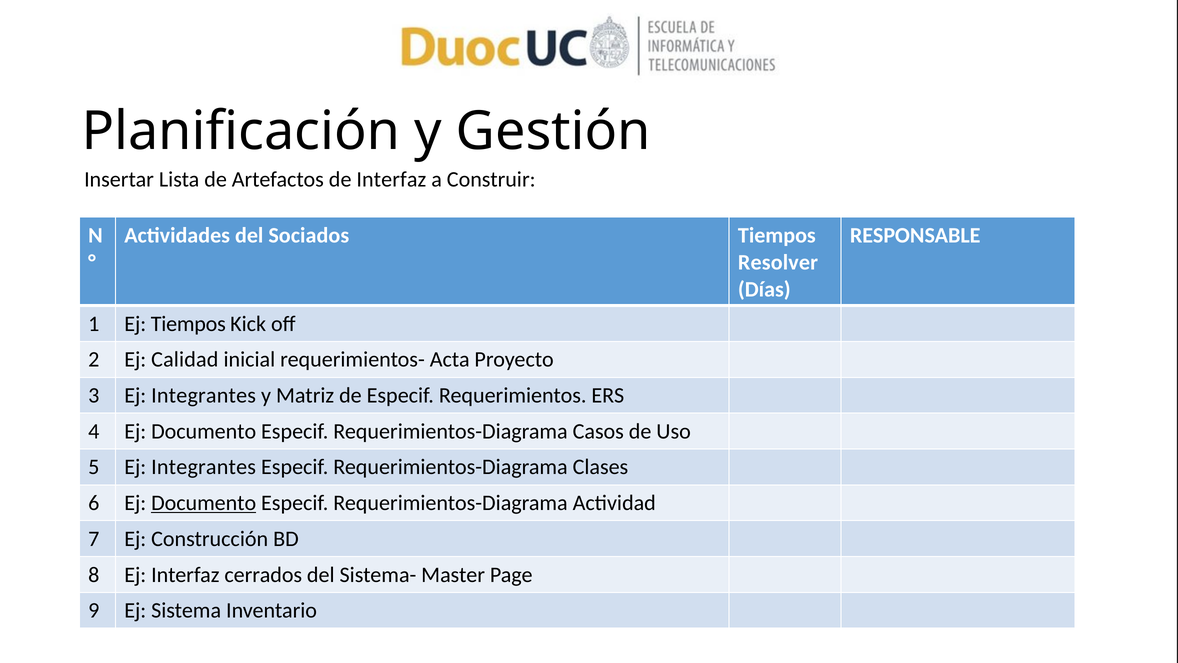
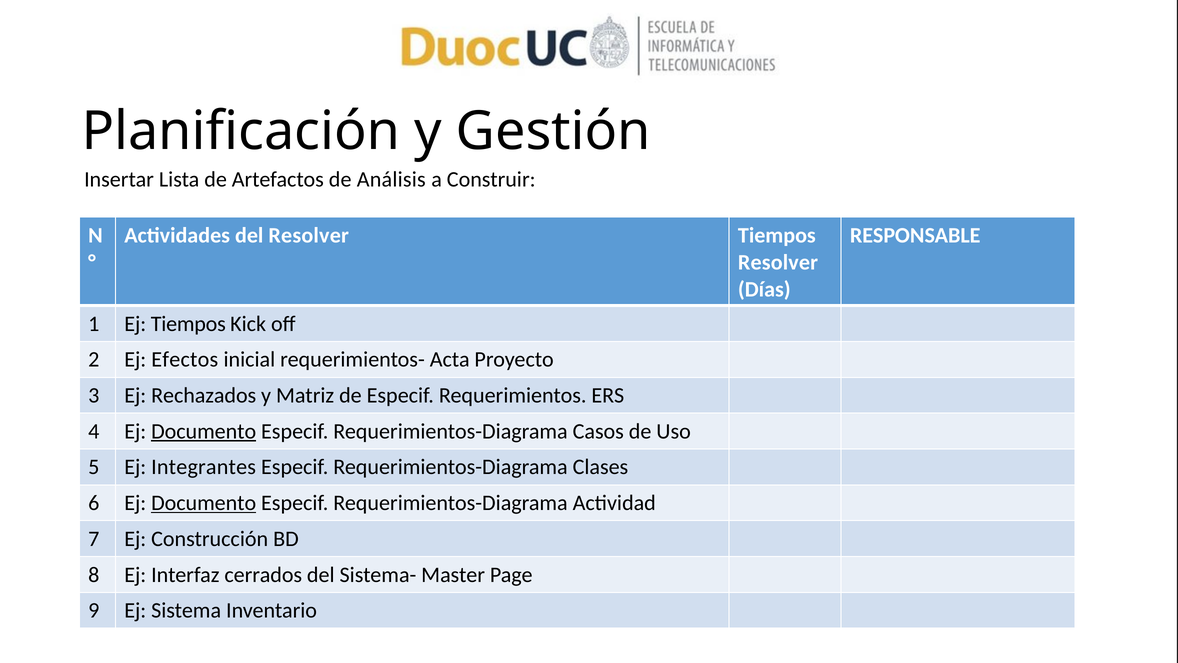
de Interfaz: Interfaz -> Análisis
del Sociados: Sociados -> Resolver
Calidad: Calidad -> Efectos
3 Ej Integrantes: Integrantes -> Rechazados
Documento at (204, 431) underline: none -> present
